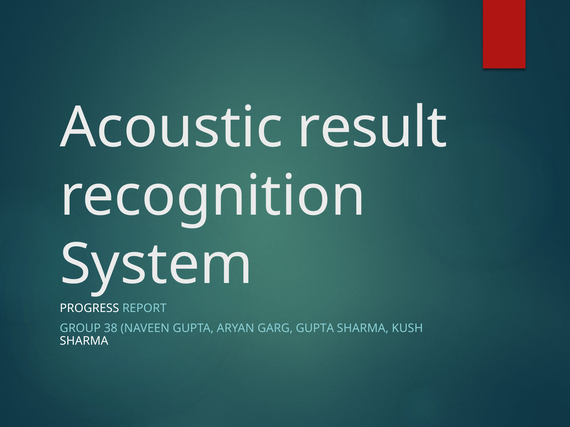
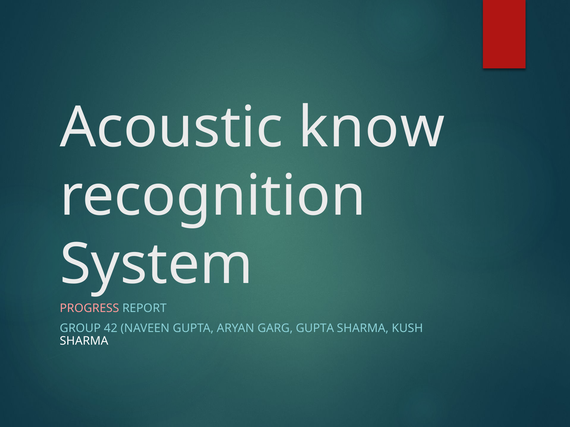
result: result -> know
PROGRESS colour: white -> pink
38: 38 -> 42
